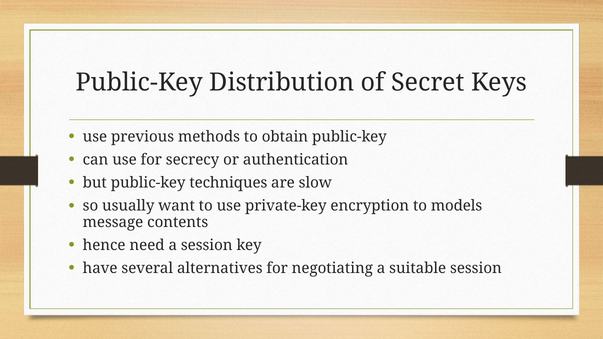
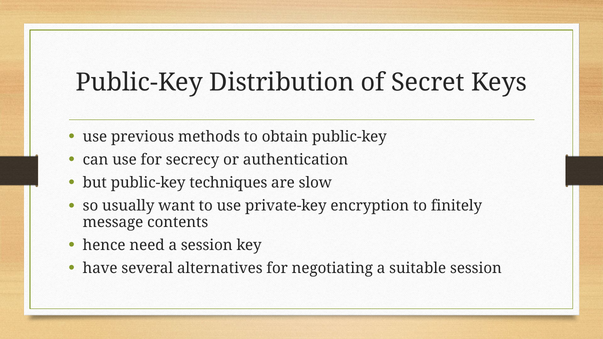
models: models -> finitely
